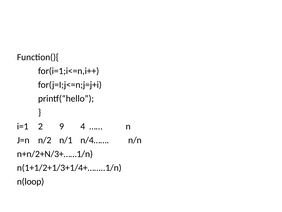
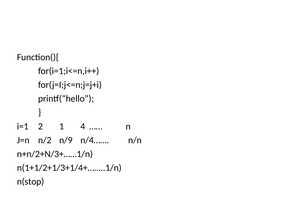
9: 9 -> 1
n/1: n/1 -> n/9
n(loop: n(loop -> n(stop
